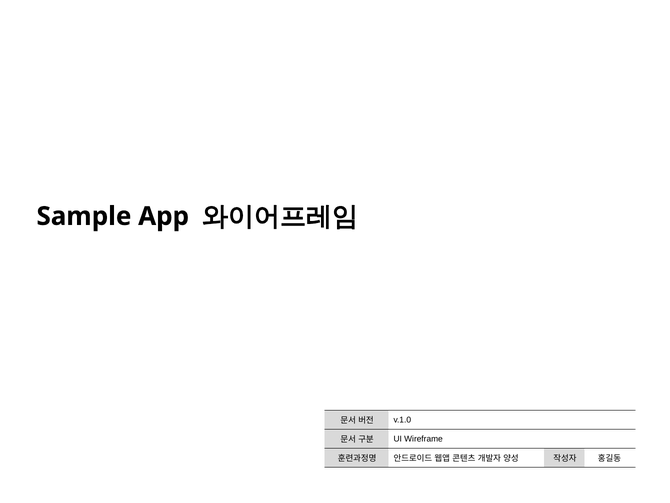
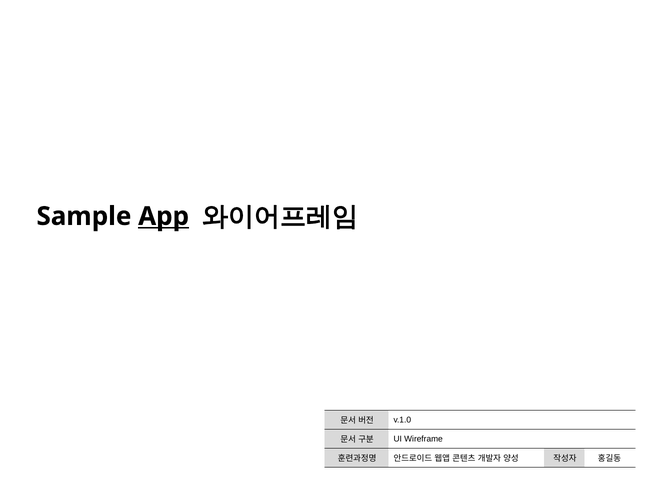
App underline: none -> present
